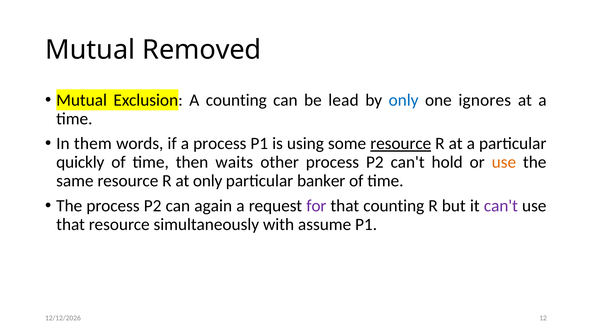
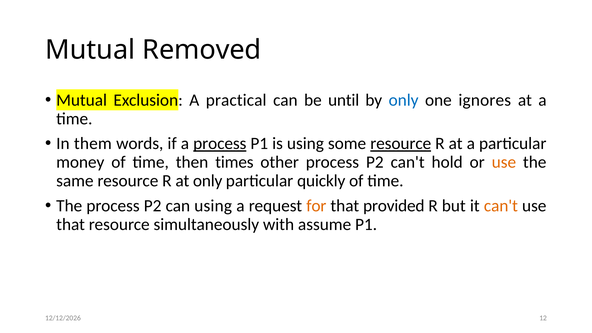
A counting: counting -> practical
lead: lead -> until
process at (220, 144) underline: none -> present
quickly: quickly -> money
waits: waits -> times
banker: banker -> quickly
can again: again -> using
for colour: purple -> orange
that counting: counting -> provided
can't at (501, 206) colour: purple -> orange
